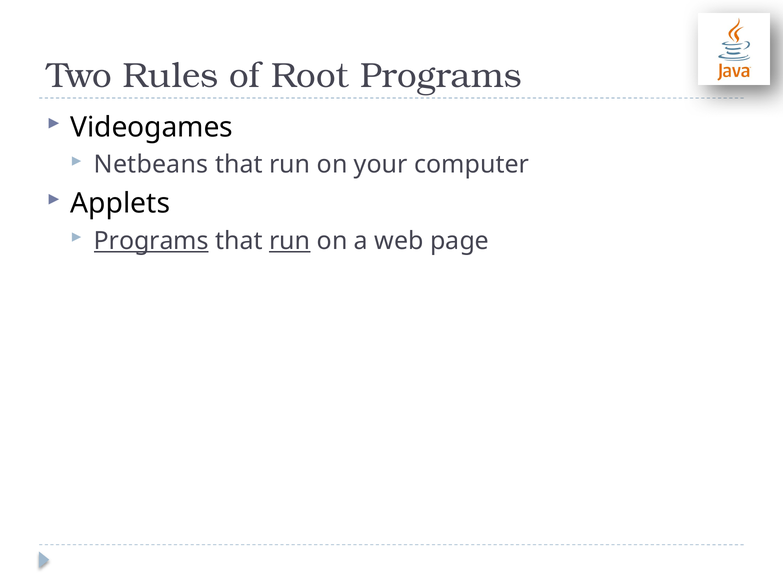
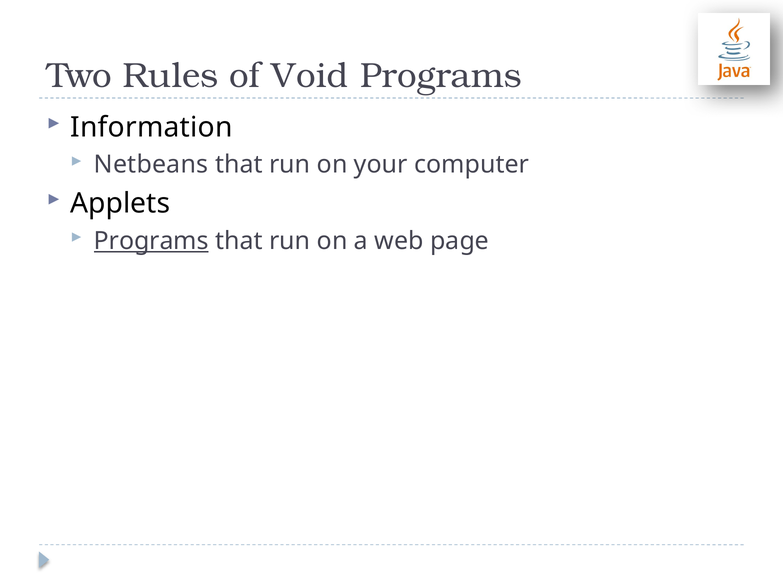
Root: Root -> Void
Videogames: Videogames -> Information
run at (290, 241) underline: present -> none
